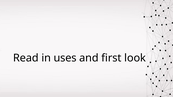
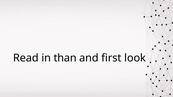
uses: uses -> than
